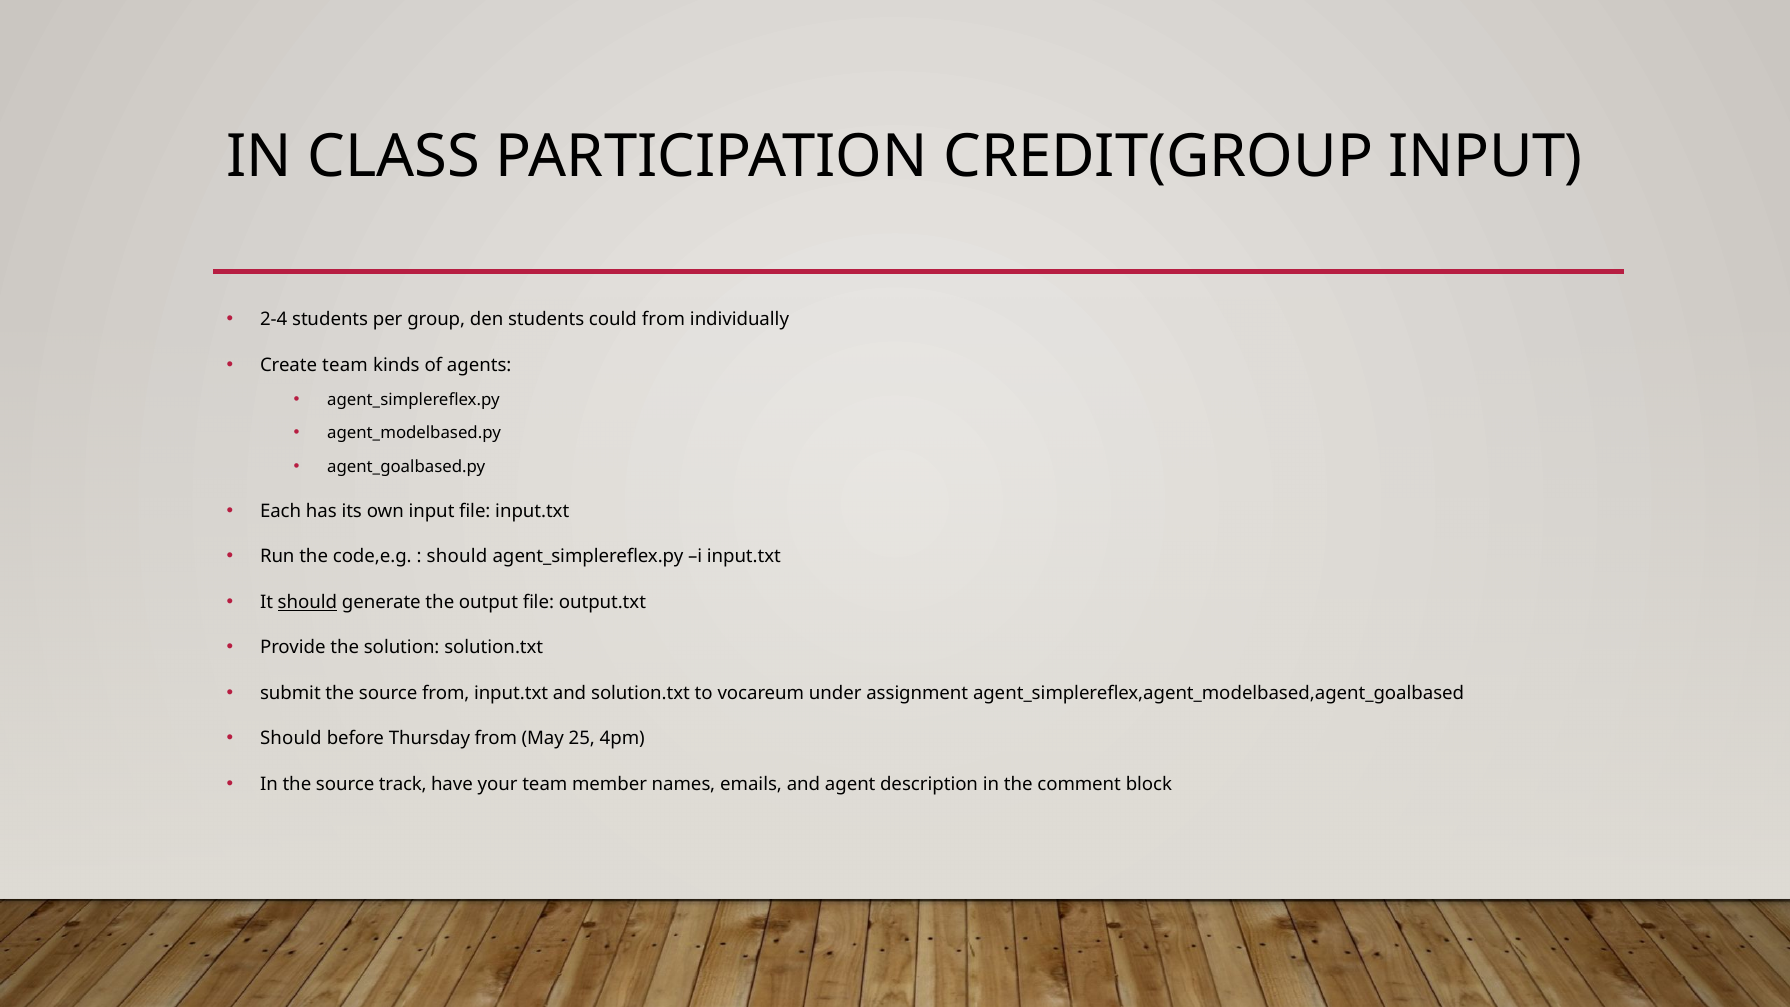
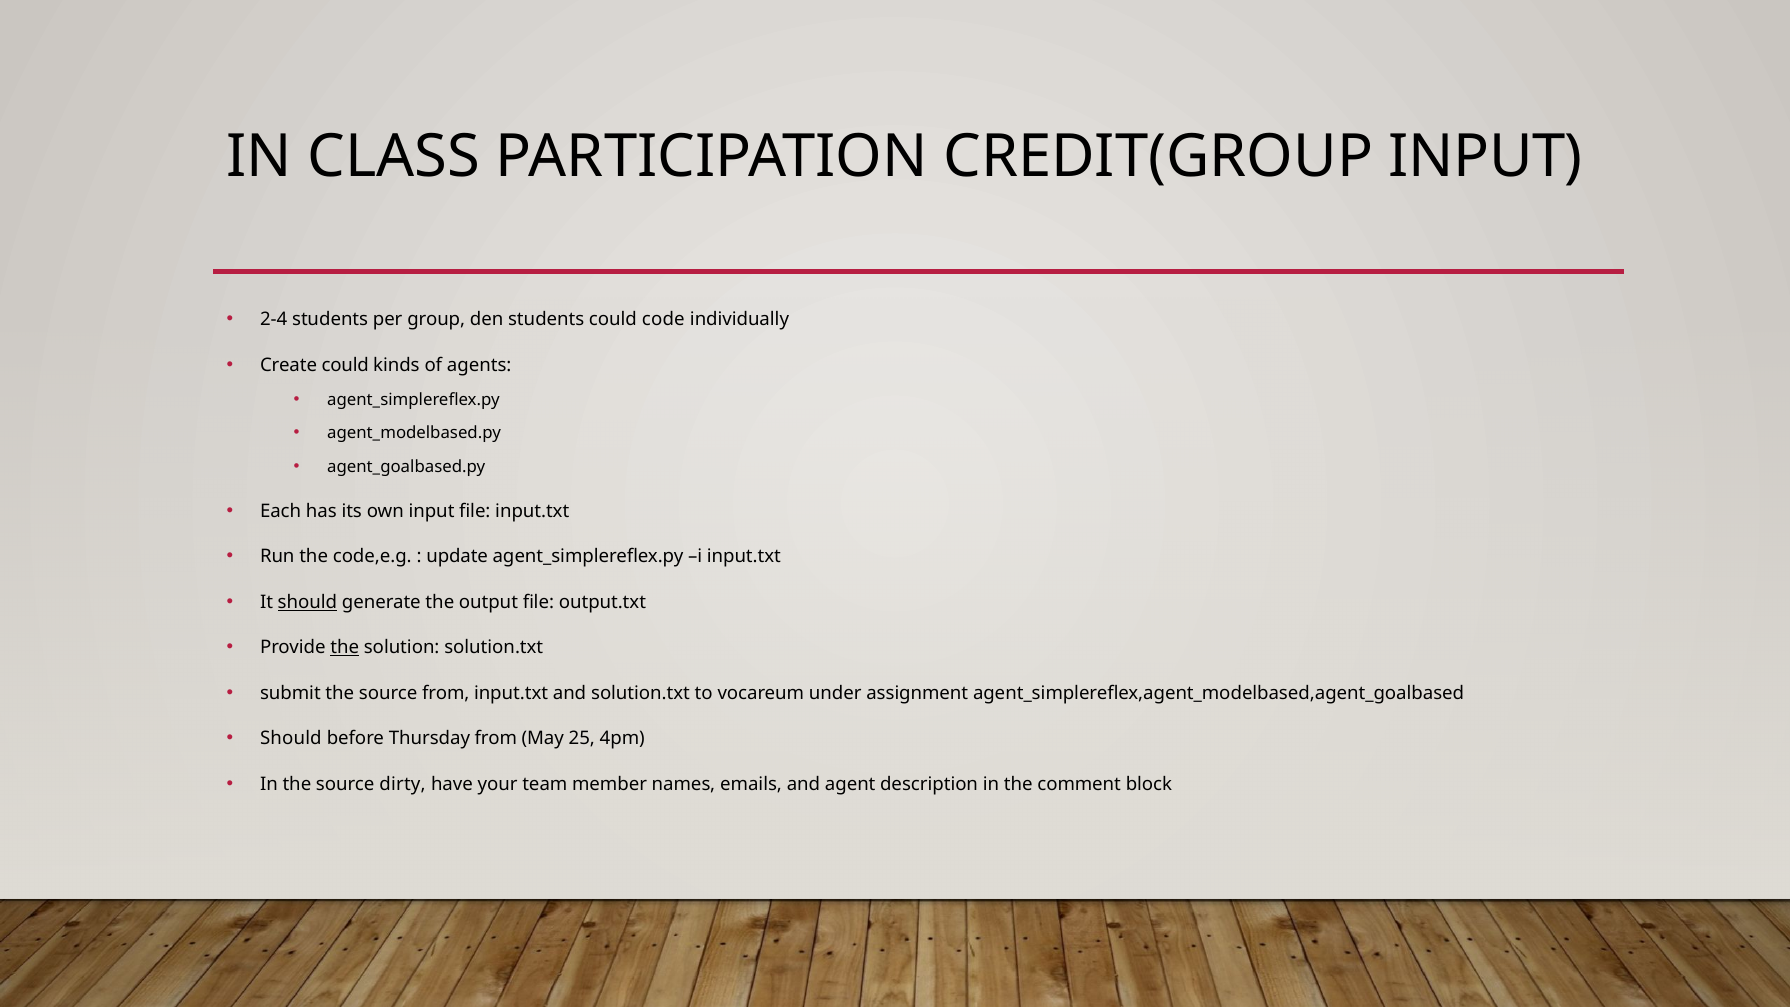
could from: from -> code
Create team: team -> could
should at (457, 557): should -> update
the at (345, 648) underline: none -> present
track: track -> dirty
